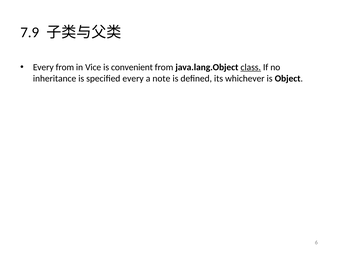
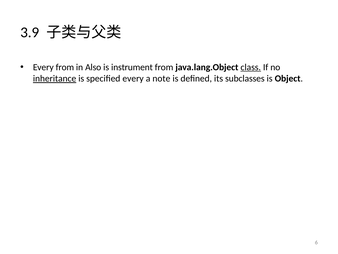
7.9: 7.9 -> 3.9
Vice: Vice -> Also
convenient: convenient -> instrument
inheritance underline: none -> present
whichever: whichever -> subclasses
